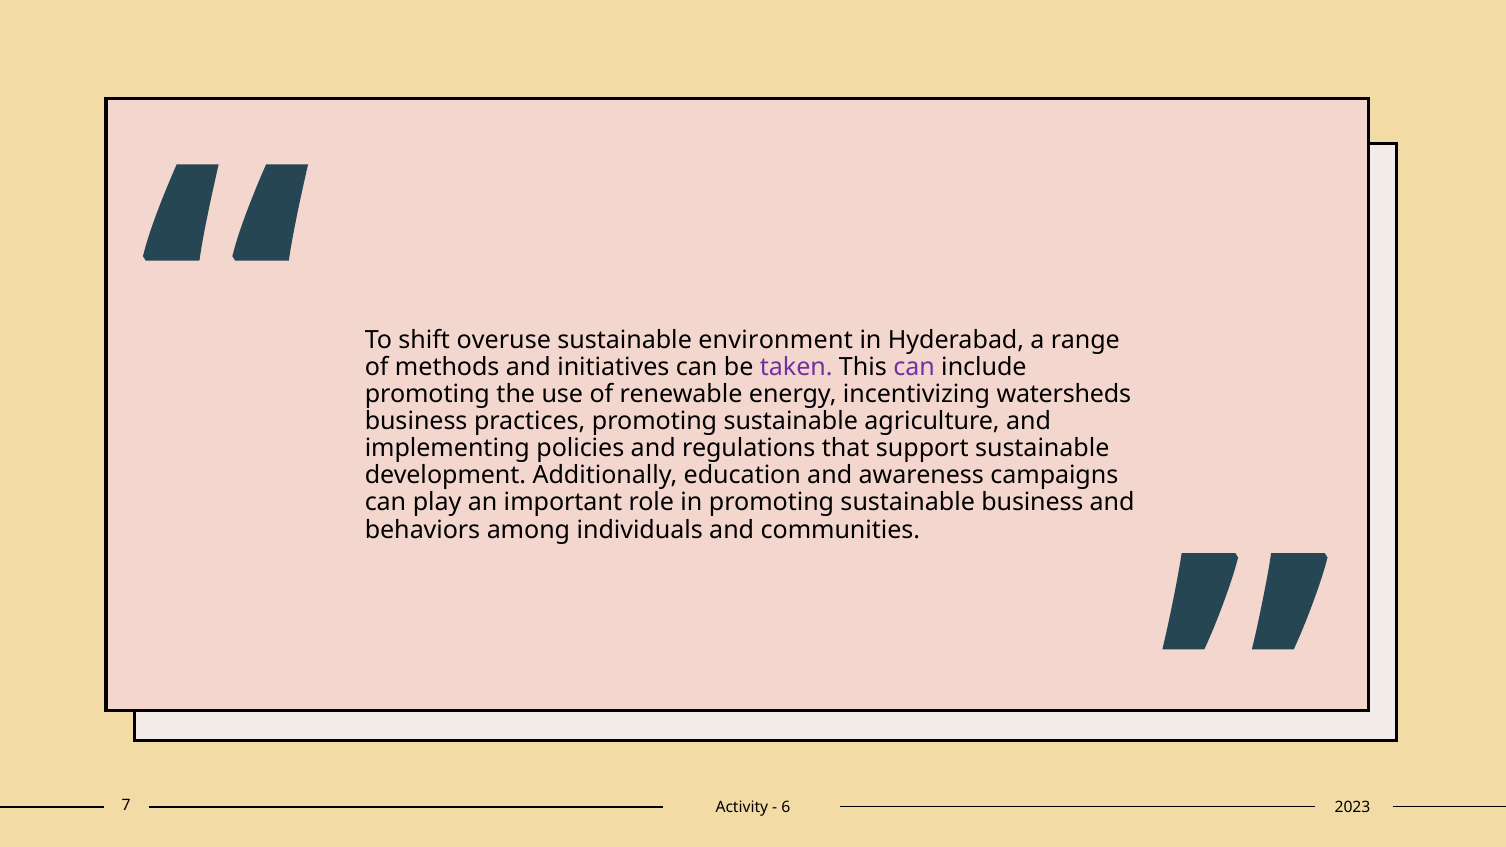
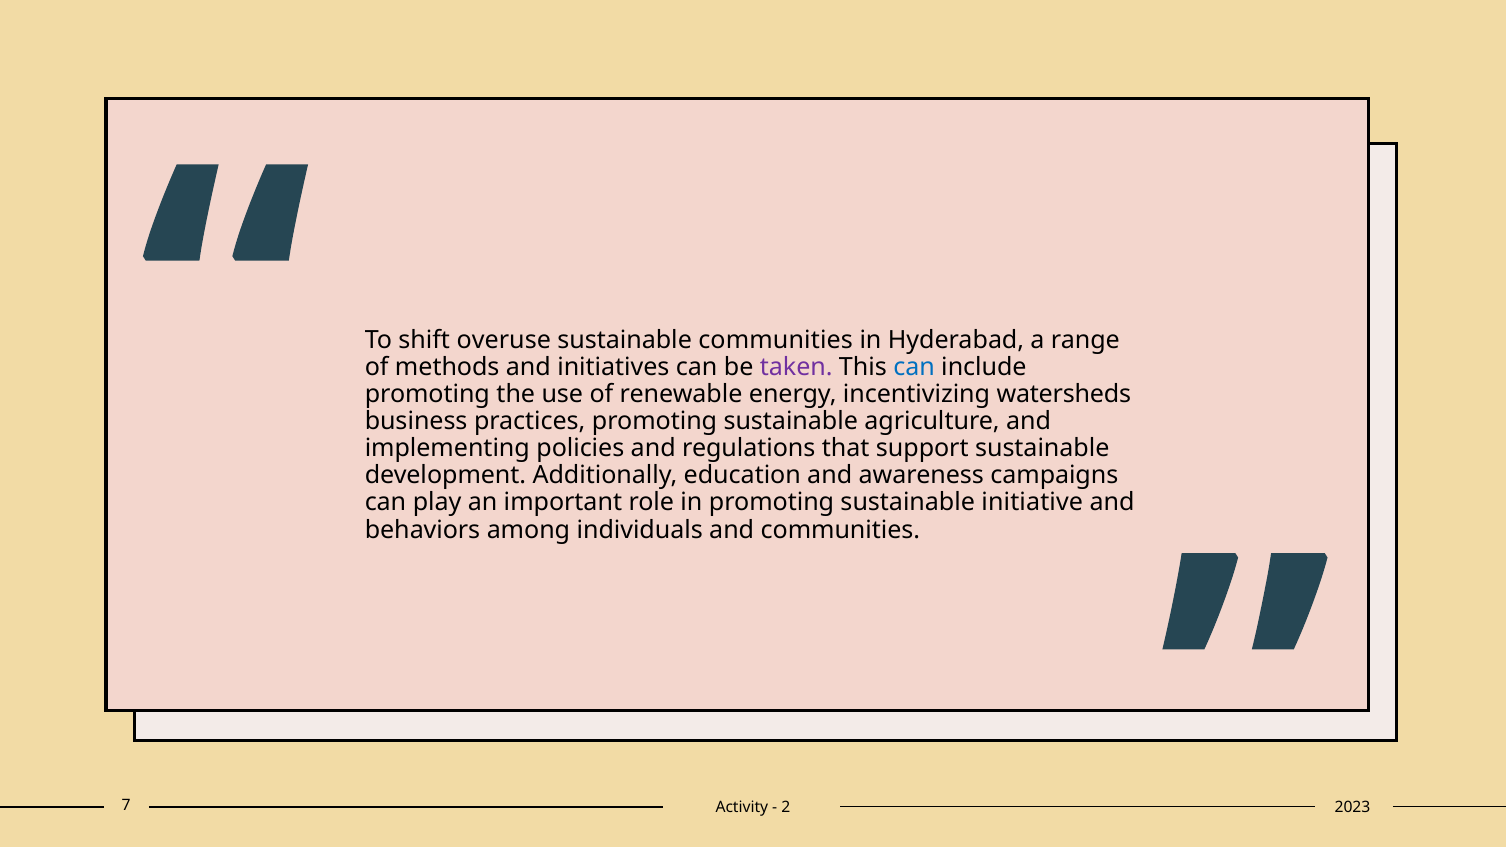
sustainable environment: environment -> communities
can at (914, 367) colour: purple -> blue
sustainable business: business -> initiative
6: 6 -> 2
